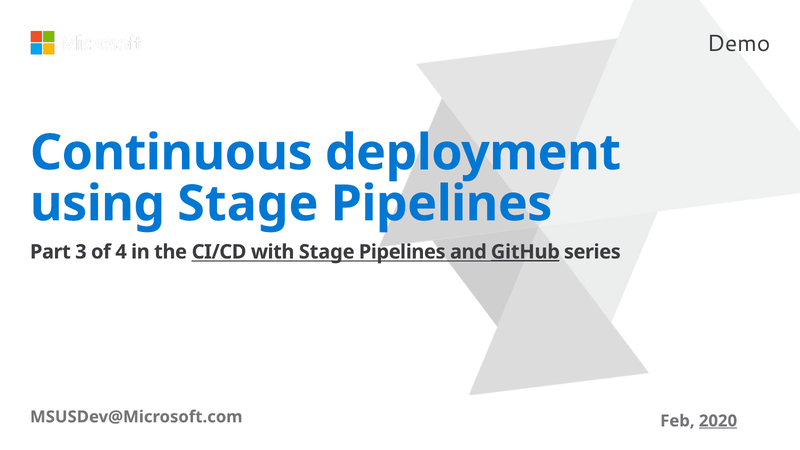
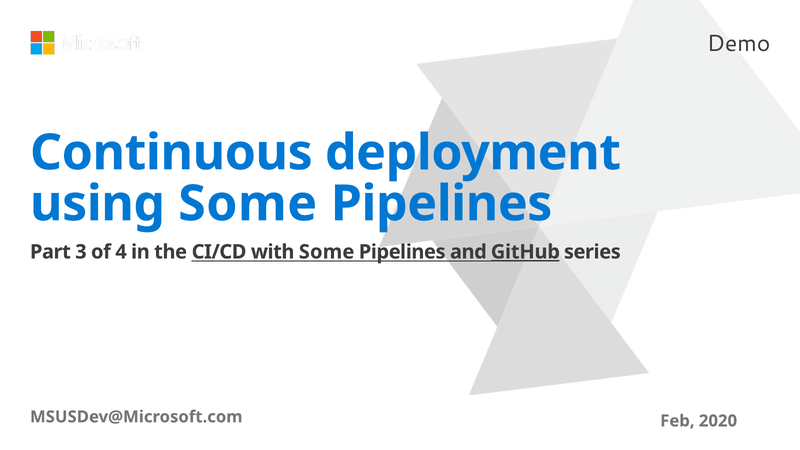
using Stage: Stage -> Some
with Stage: Stage -> Some
2020 underline: present -> none
